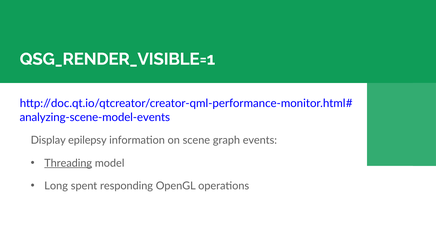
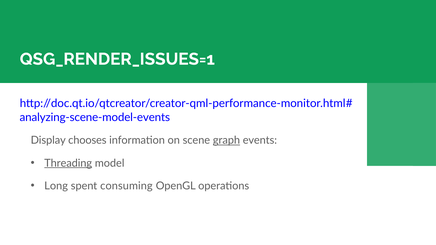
QSG_RENDER_VISIBLE=1: QSG_RENDER_VISIBLE=1 -> QSG_RENDER_ISSUES=1
epilepsy: epilepsy -> chooses
graph underline: none -> present
responding: responding -> consuming
